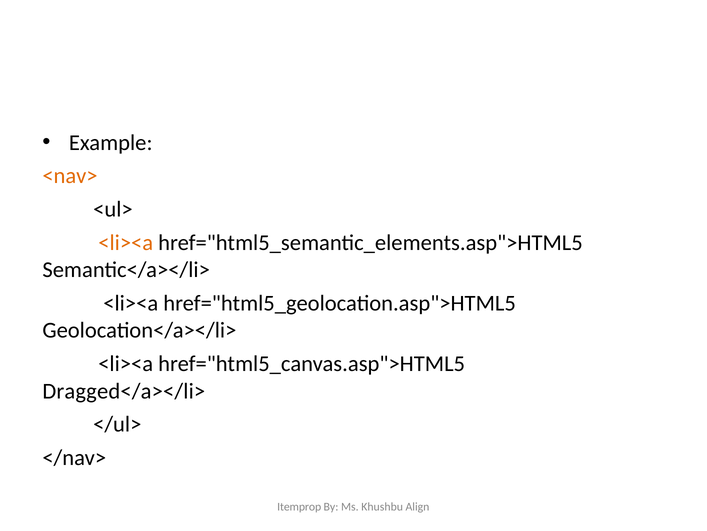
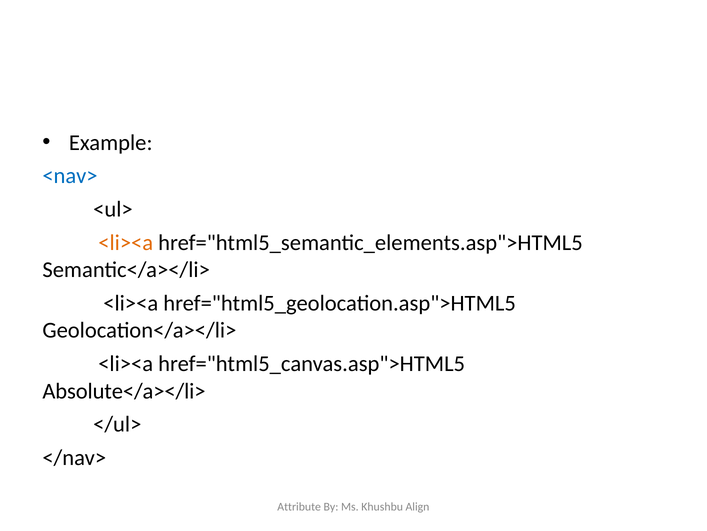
<nav> colour: orange -> blue
Dragged</a></li>: Dragged</a></li> -> Absolute</a></li>
Itemprop: Itemprop -> Attribute
